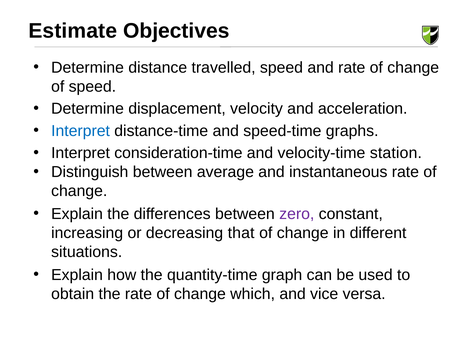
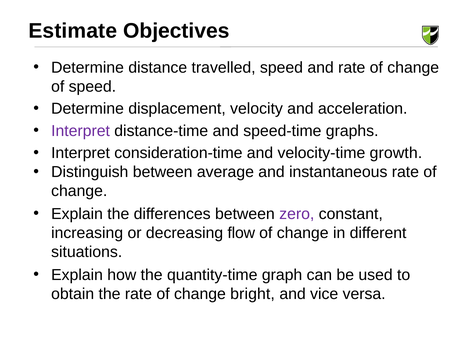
Interpret at (81, 131) colour: blue -> purple
station: station -> growth
that: that -> flow
which: which -> bright
